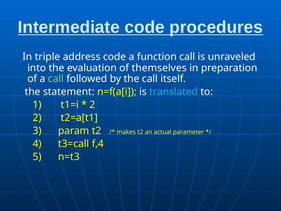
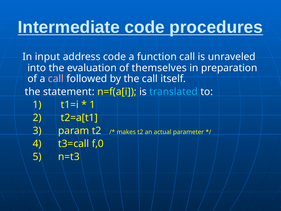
triple: triple -> input
call at (56, 79) colour: light green -> pink
2 at (92, 105): 2 -> 1
f,4: f,4 -> f,0
